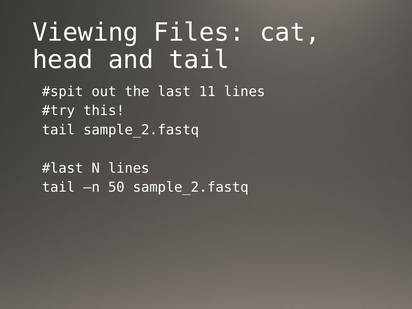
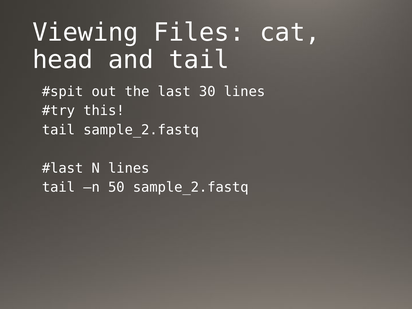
11: 11 -> 30
